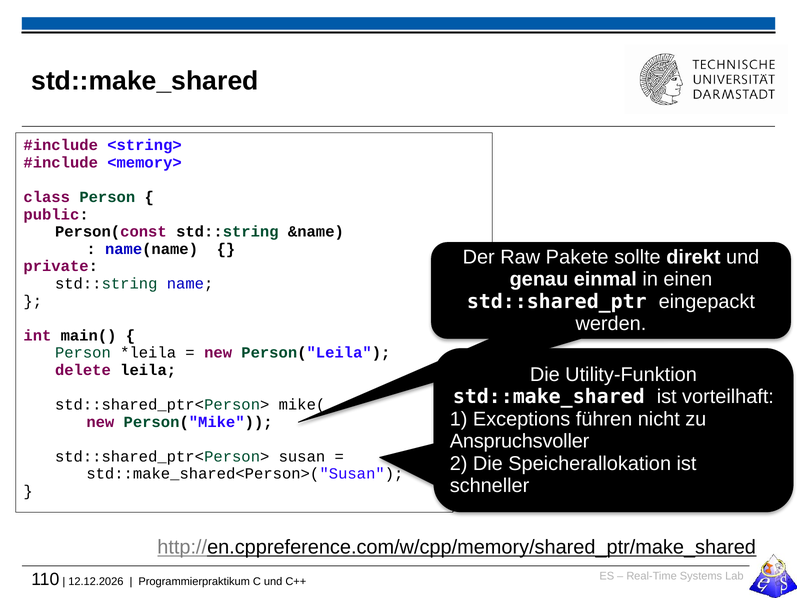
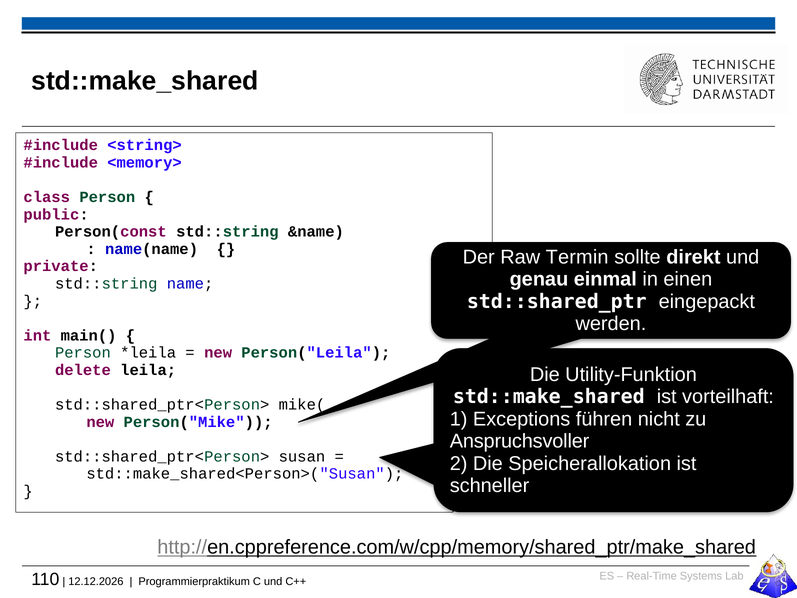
Pakete: Pakete -> Termin
